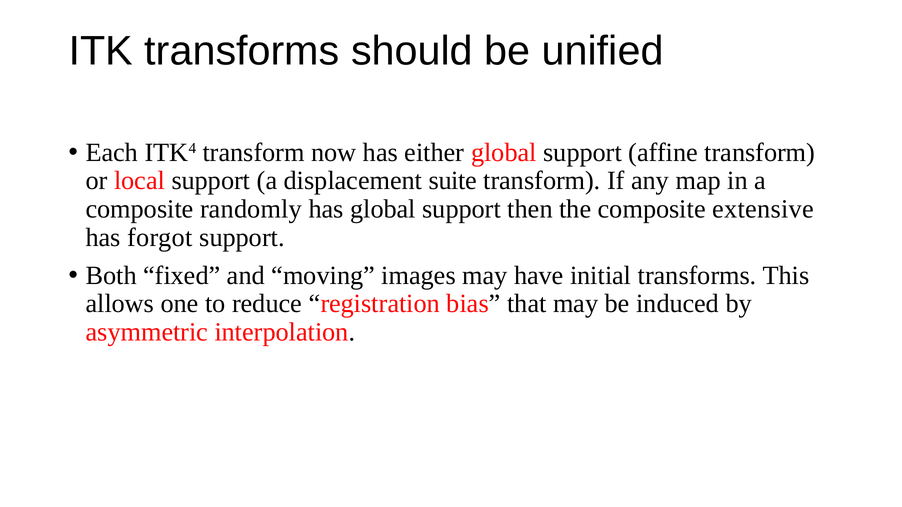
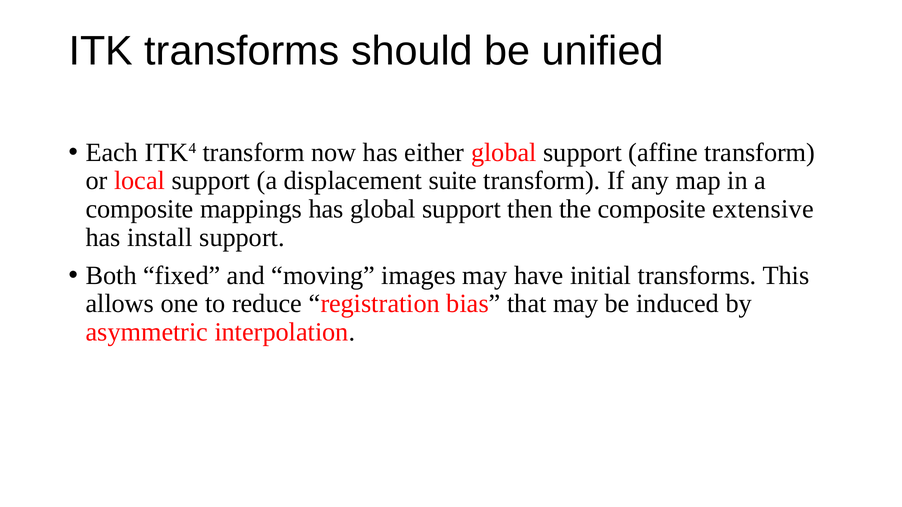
randomly: randomly -> mappings
forgot: forgot -> install
